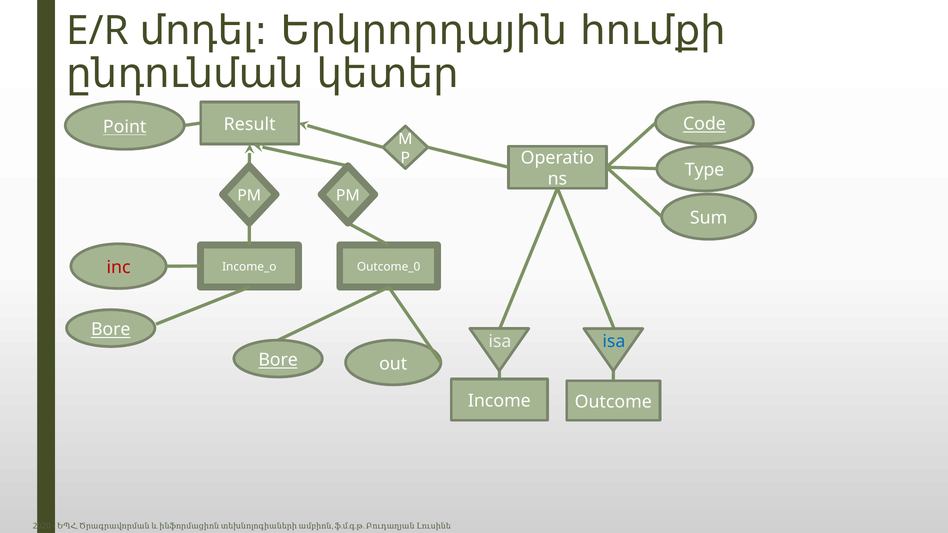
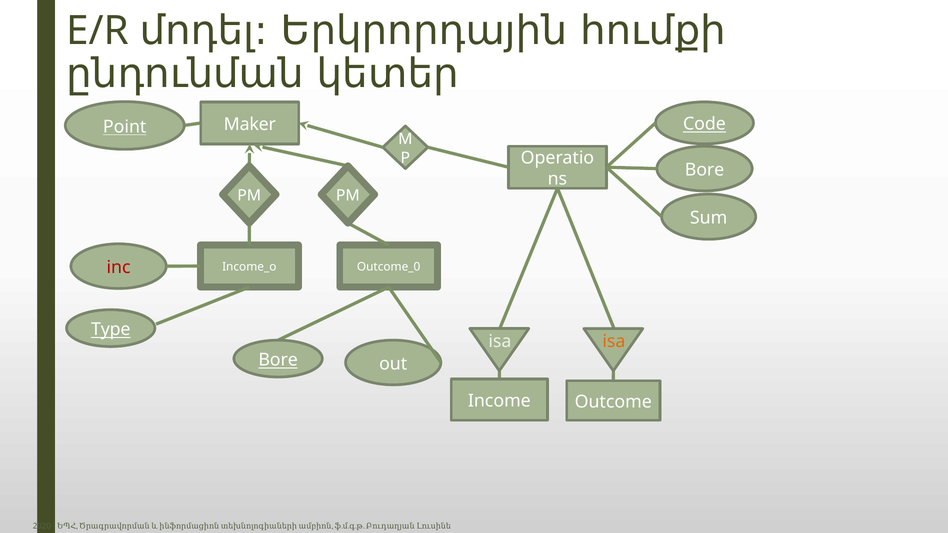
Result: Result -> Maker
Type at (705, 170): Type -> Bore
Bore at (111, 330): Bore -> Type
isa at (614, 342) colour: blue -> orange
